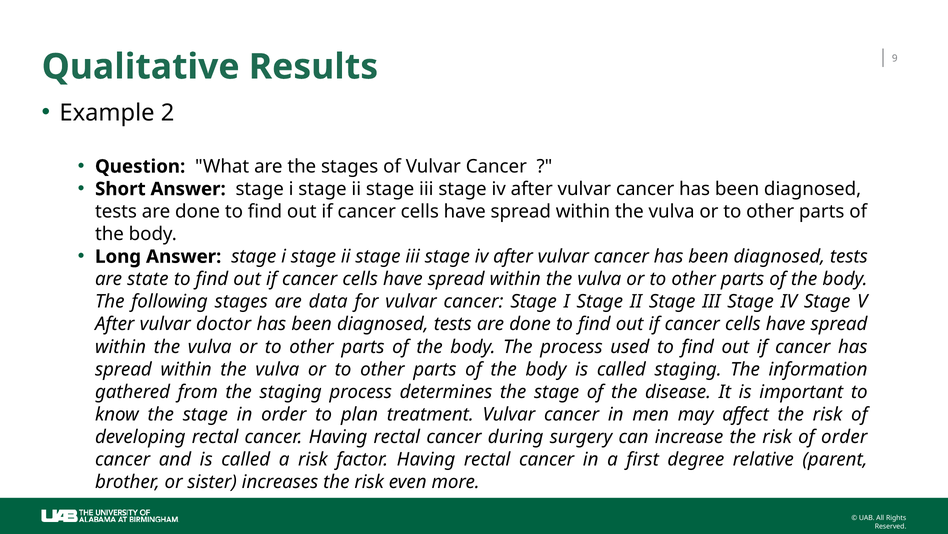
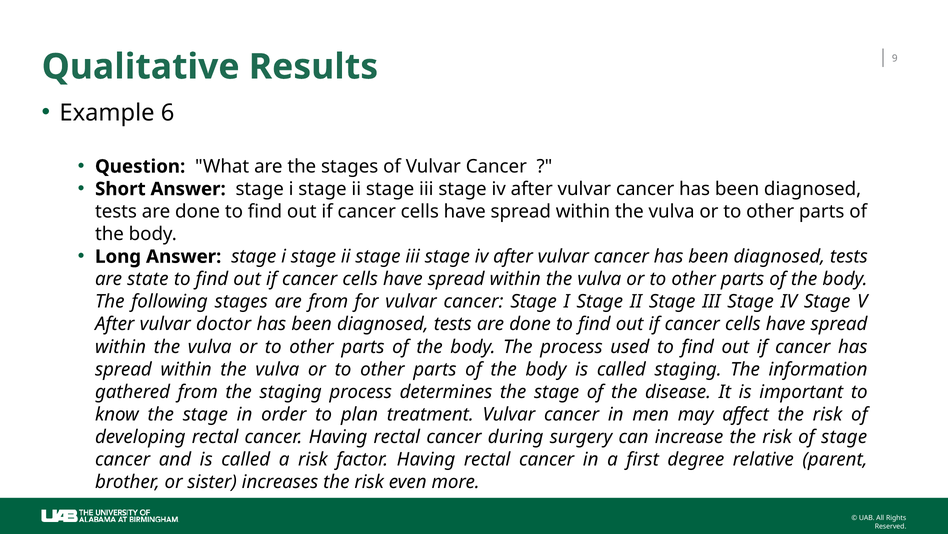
2: 2 -> 6
are data: data -> from
of order: order -> stage
